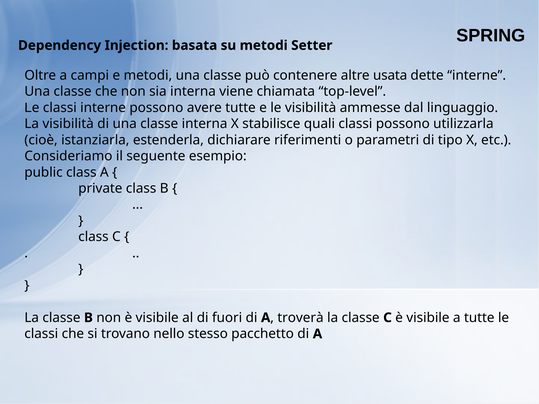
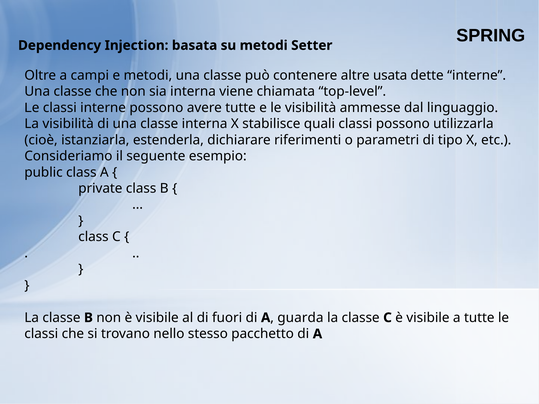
troverà: troverà -> guarda
